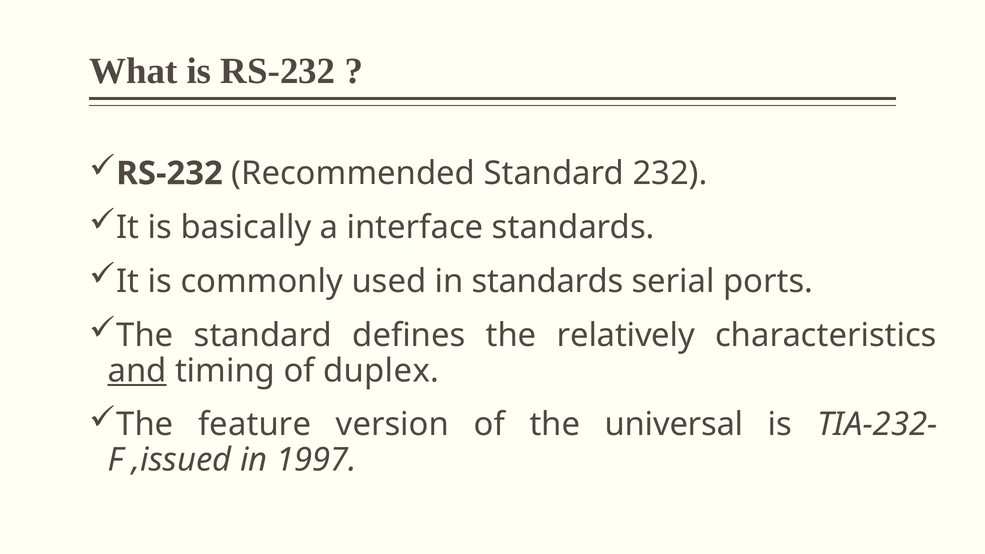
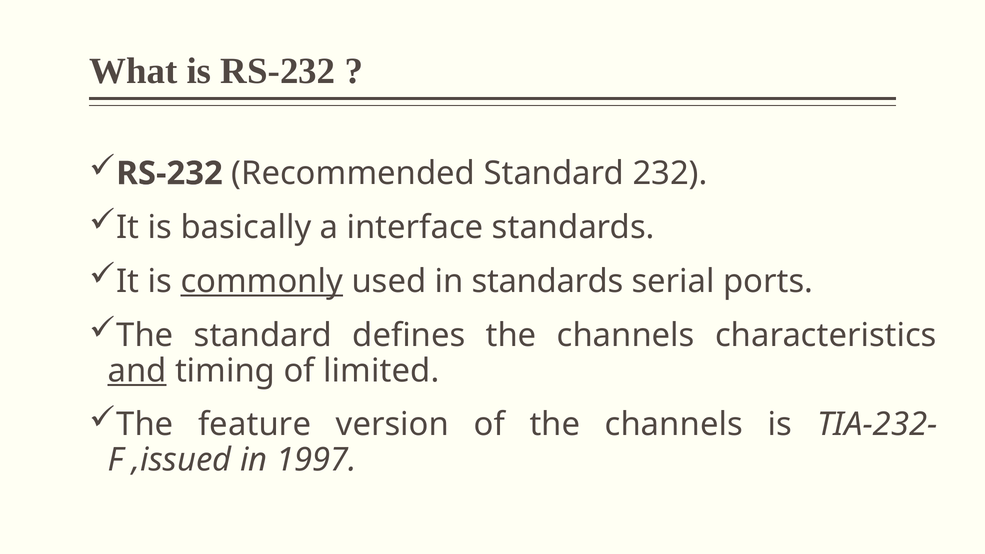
commonly underline: none -> present
defines the relatively: relatively -> channels
duplex: duplex -> limited
of the universal: universal -> channels
